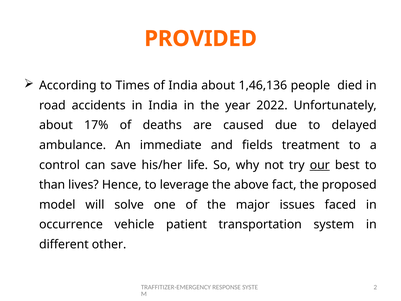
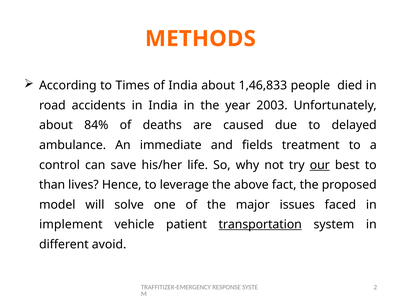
PROVIDED: PROVIDED -> METHODS
1,46,136: 1,46,136 -> 1,46,833
2022: 2022 -> 2003
17%: 17% -> 84%
occurrence: occurrence -> implement
transportation underline: none -> present
other: other -> avoid
